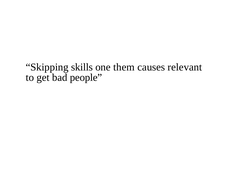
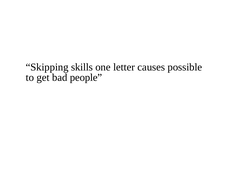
them: them -> letter
relevant: relevant -> possible
